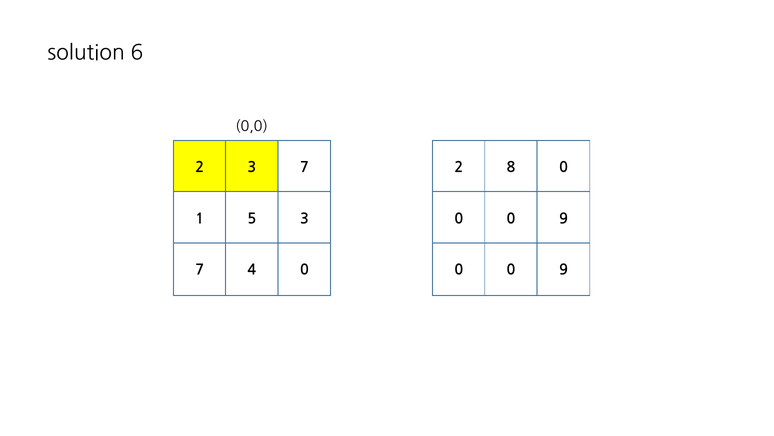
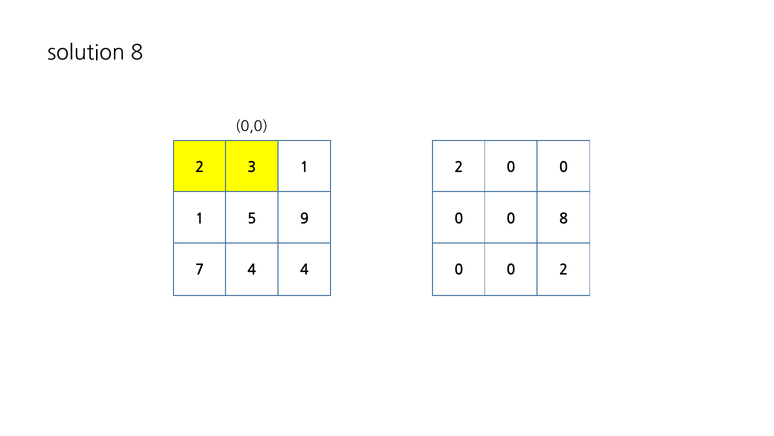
solution 6: 6 -> 8
2 8: 8 -> 0
2 3 7: 7 -> 1
5 3: 3 -> 9
9 at (564, 219): 9 -> 8
4 0: 0 -> 4
9 at (564, 270): 9 -> 2
